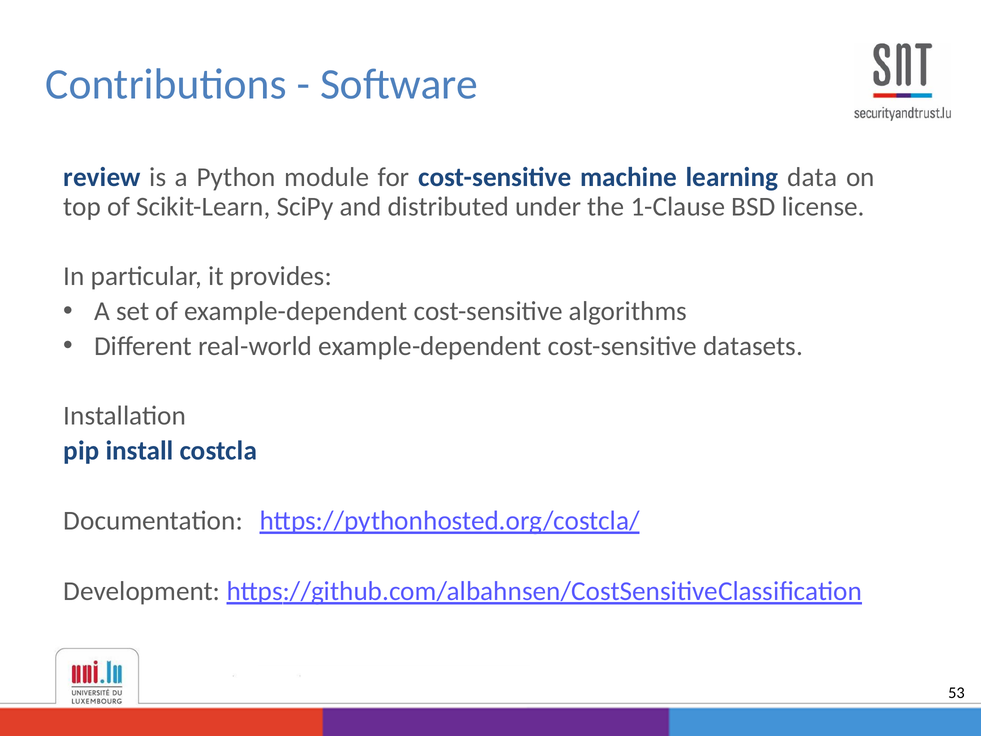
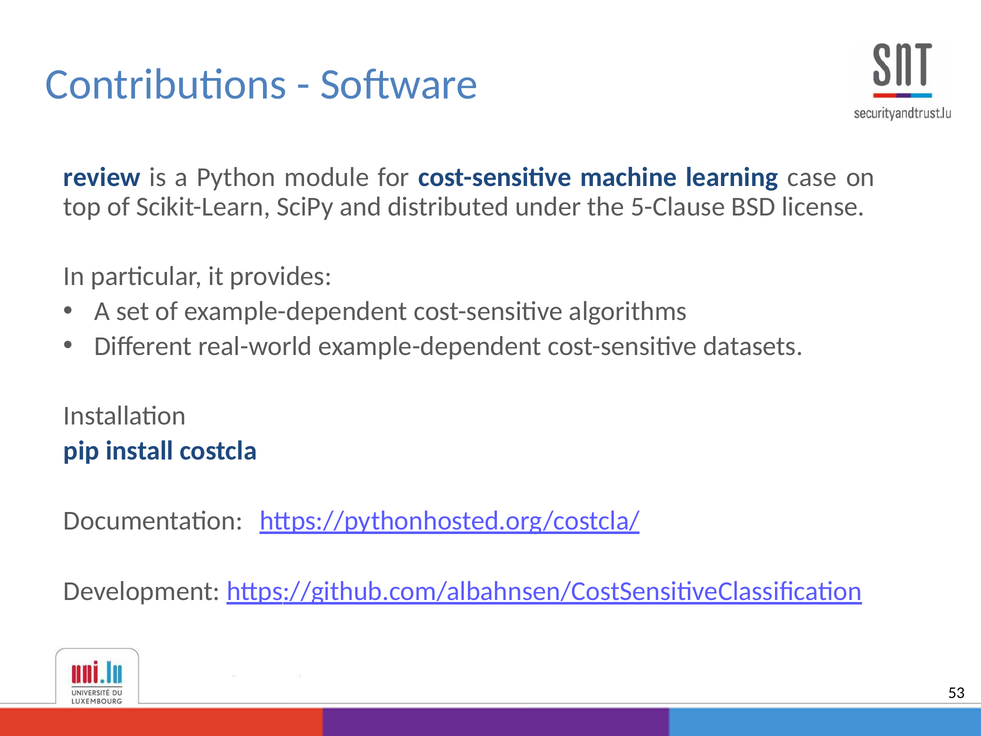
data: data -> case
1-Clause: 1-Clause -> 5-Clause
